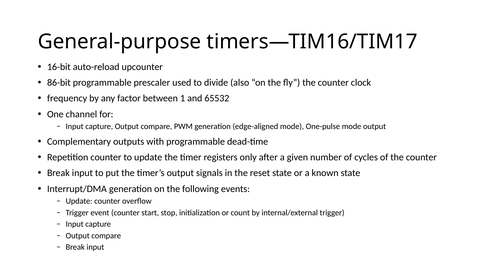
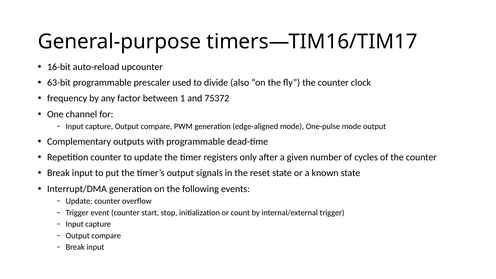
86-bit: 86-bit -> 63-bit
65532: 65532 -> 75372
